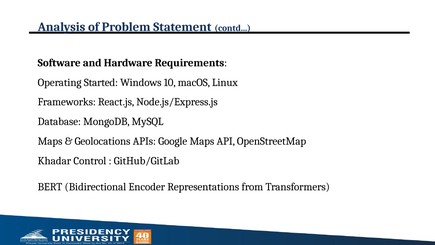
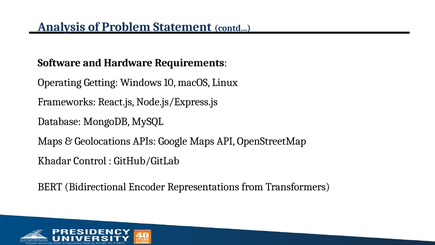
Started: Started -> Getting
